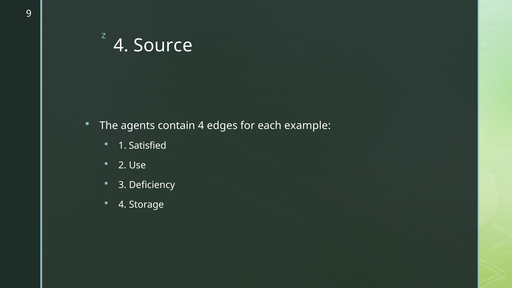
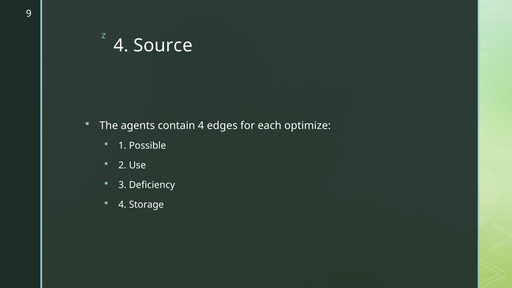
example: example -> optimize
Satisfied: Satisfied -> Possible
